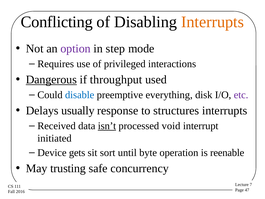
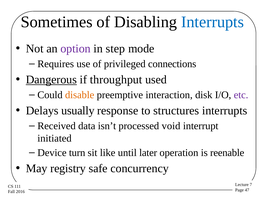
Conflicting: Conflicting -> Sometimes
Interrupts at (213, 22) colour: orange -> blue
interactions: interactions -> connections
disable colour: blue -> orange
everything: everything -> interaction
isn’t underline: present -> none
gets: gets -> turn
sort: sort -> like
byte: byte -> later
trusting: trusting -> registry
